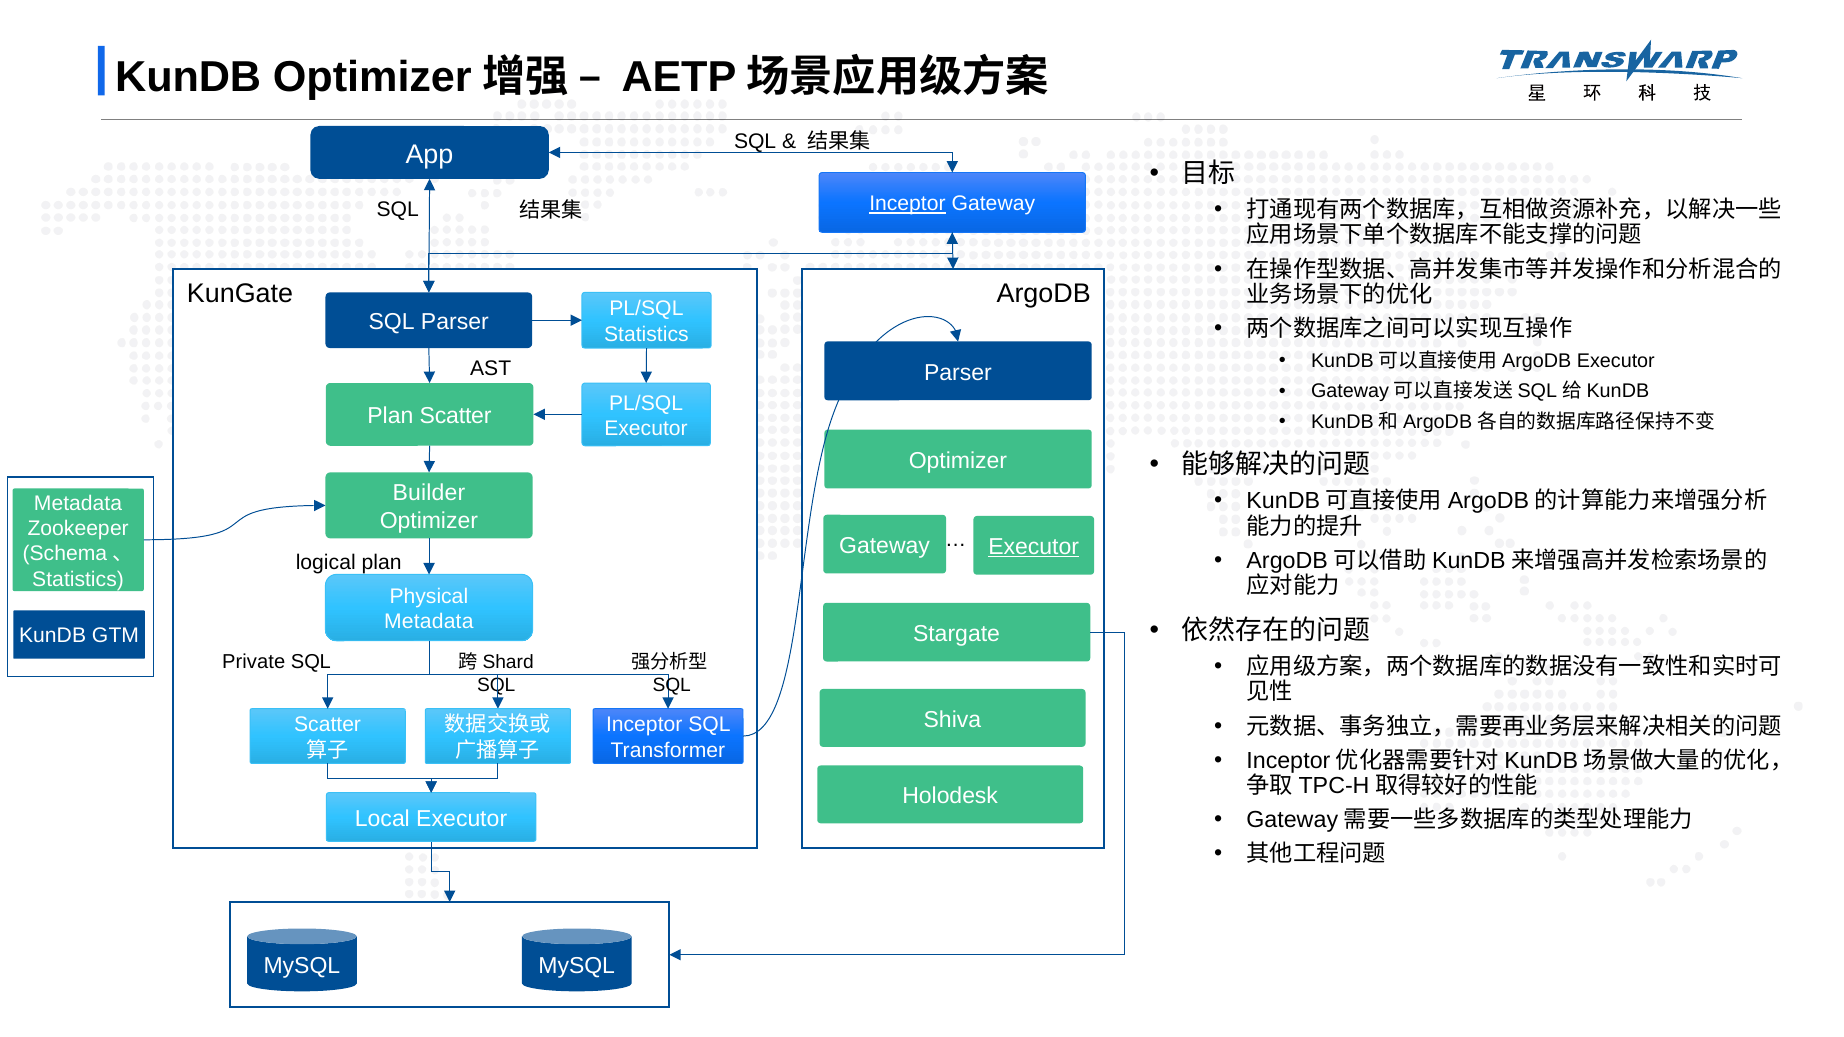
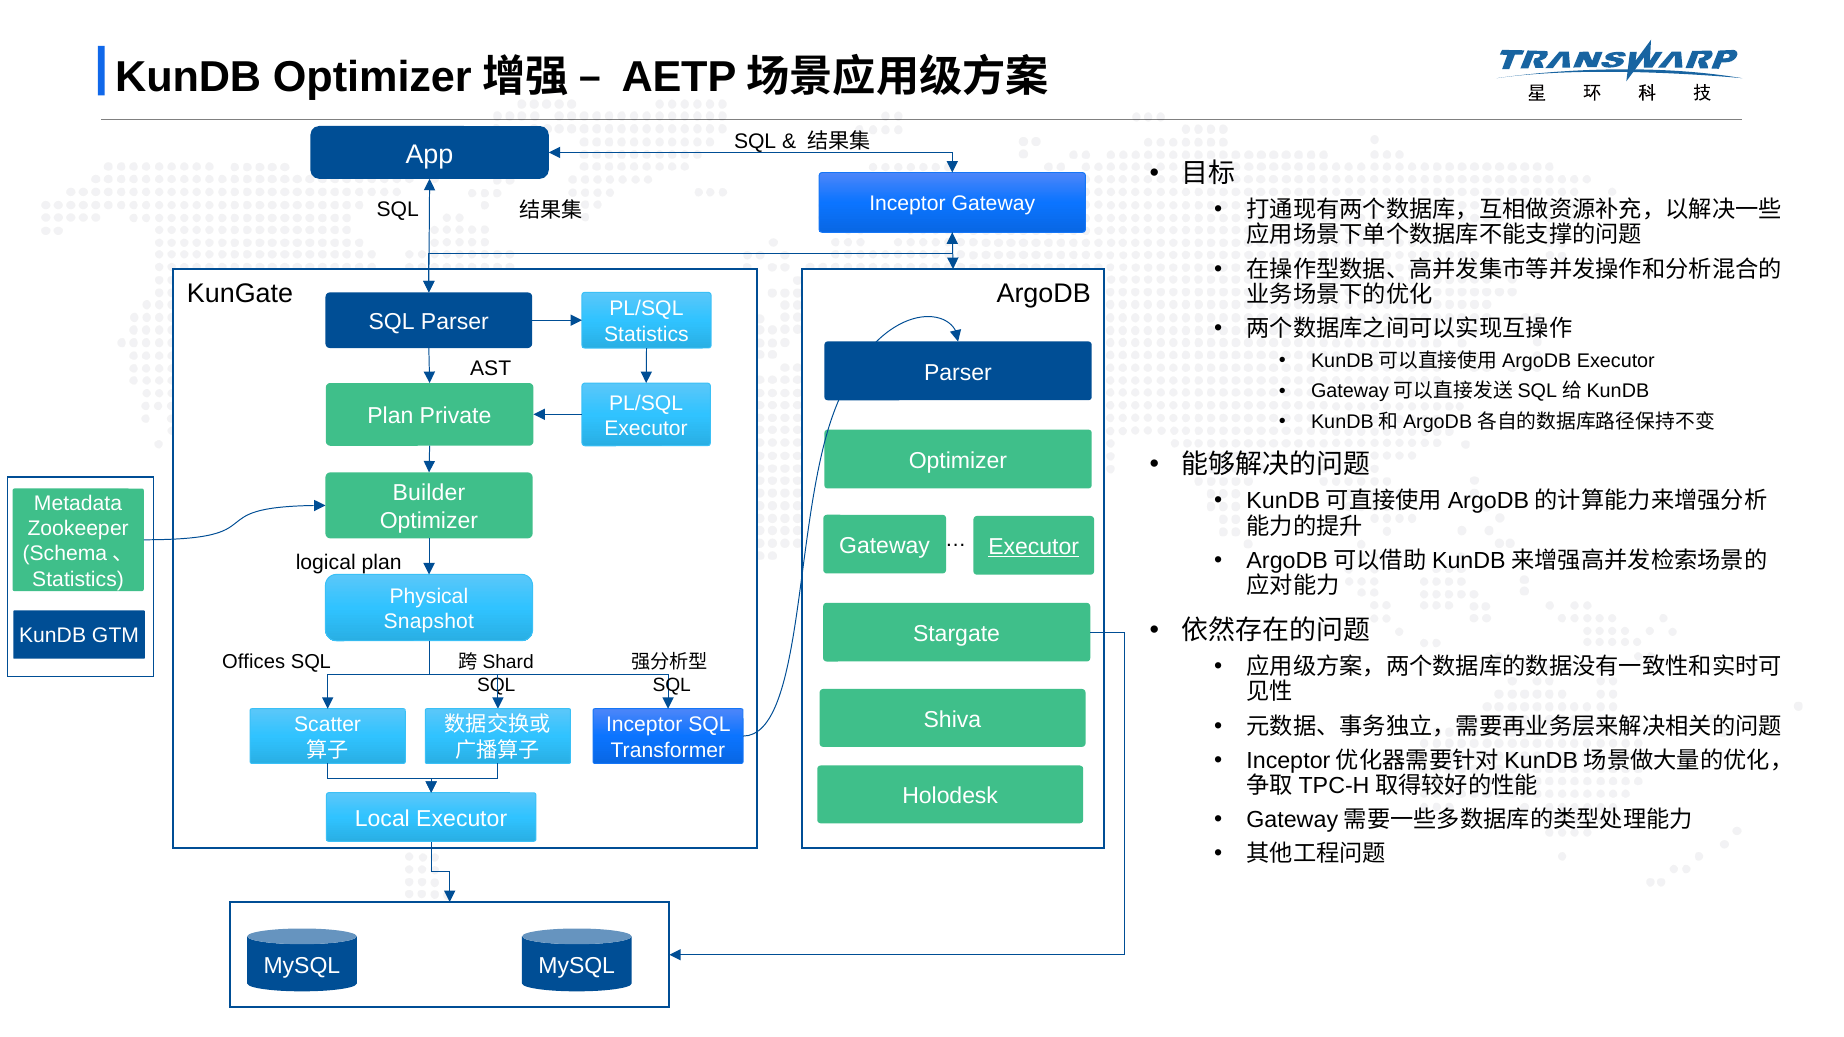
Inceptor at (907, 204) underline: present -> none
Scatter at (456, 416): Scatter -> Private
Metadata at (429, 622): Metadata -> Snapshot
Private: Private -> Offices
